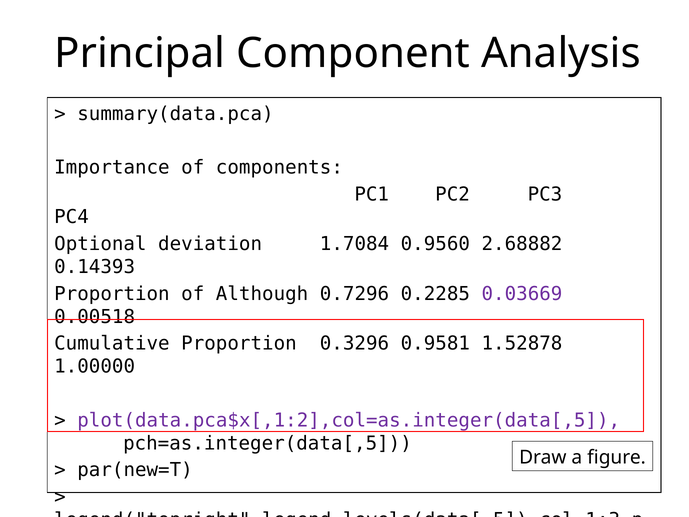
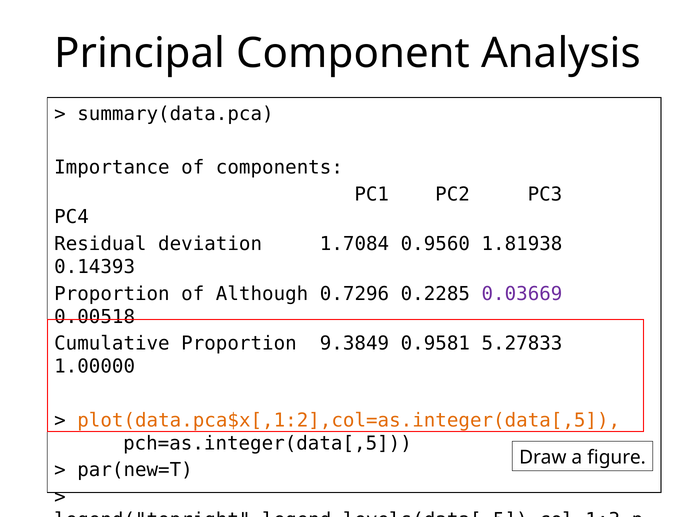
Optional: Optional -> Residual
2.68882: 2.68882 -> 1.81938
0.3296: 0.3296 -> 9.3849
1.52878: 1.52878 -> 5.27833
plot(data.pca$x[,1:2],col=as.integer(data[,5 colour: purple -> orange
